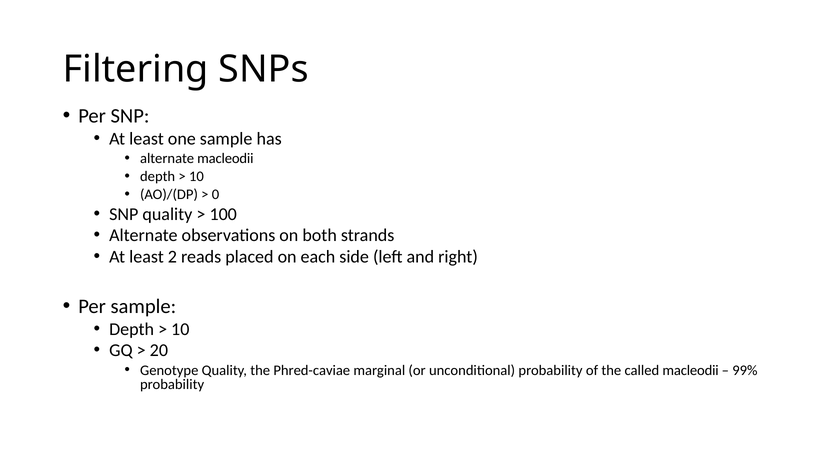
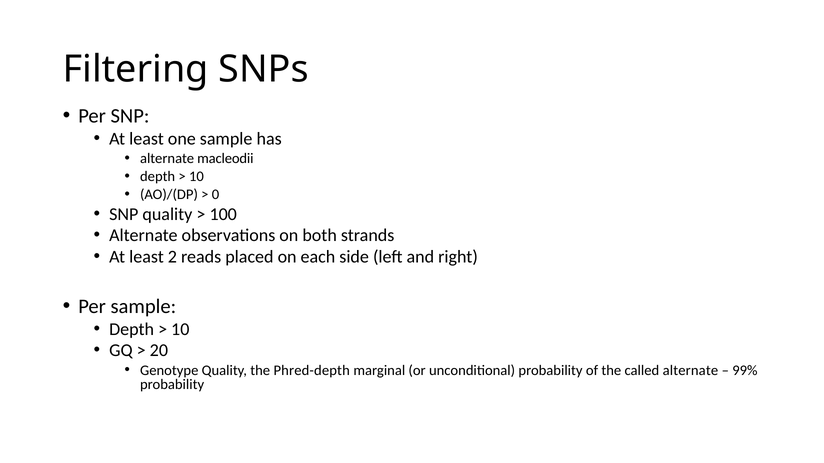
Phred-caviae: Phred-caviae -> Phred-depth
called macleodii: macleodii -> alternate
